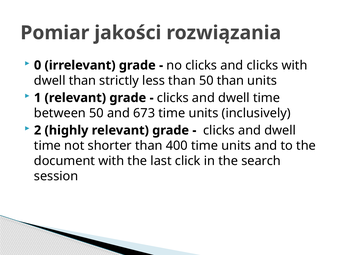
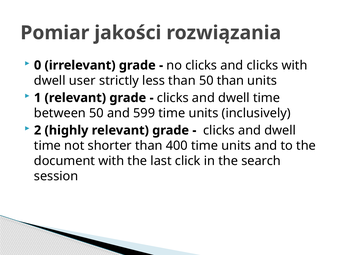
dwell than: than -> user
673: 673 -> 599
